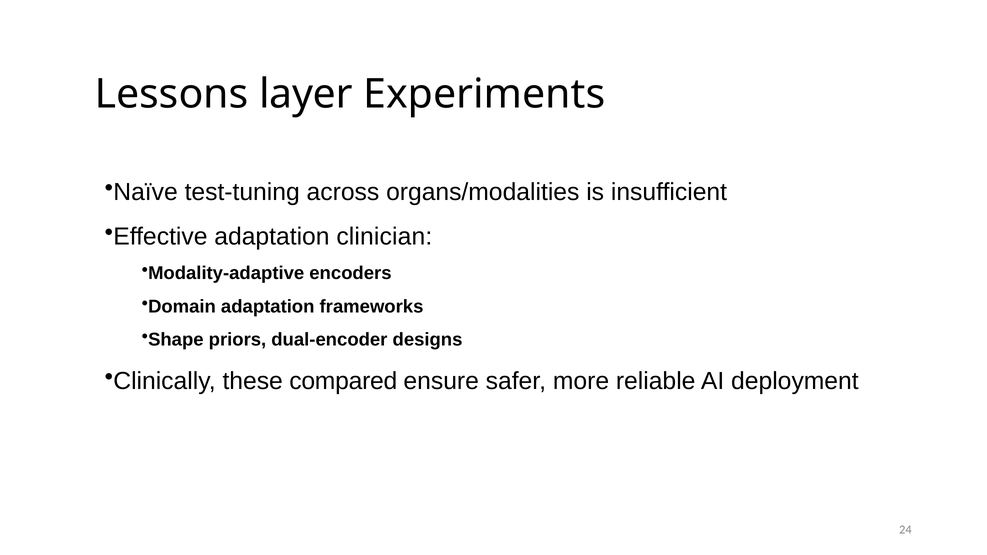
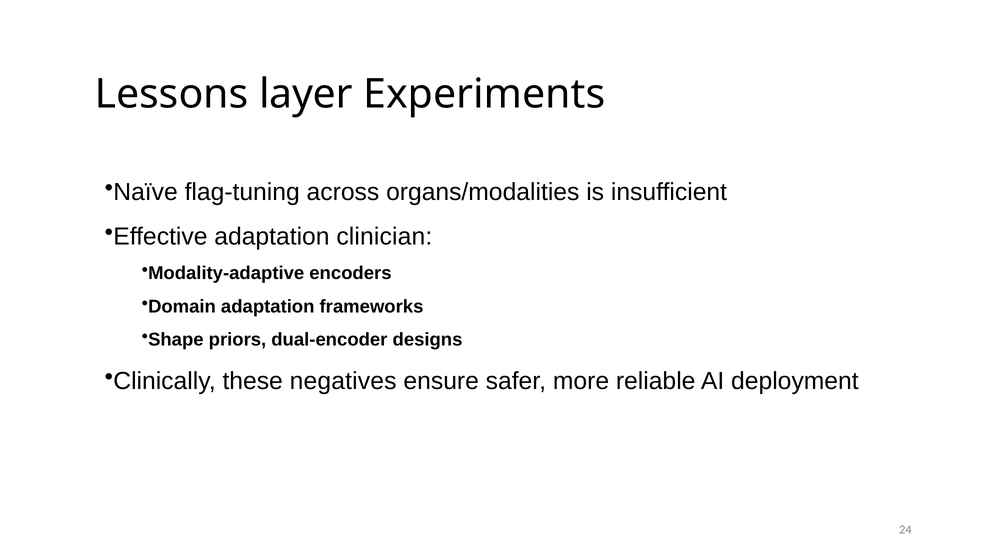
test-tuning: test-tuning -> flag-tuning
compared: compared -> negatives
